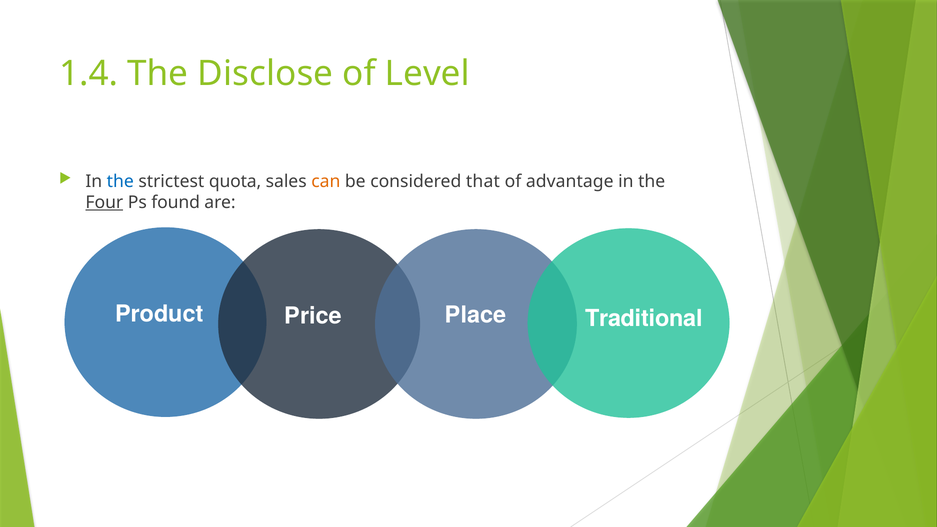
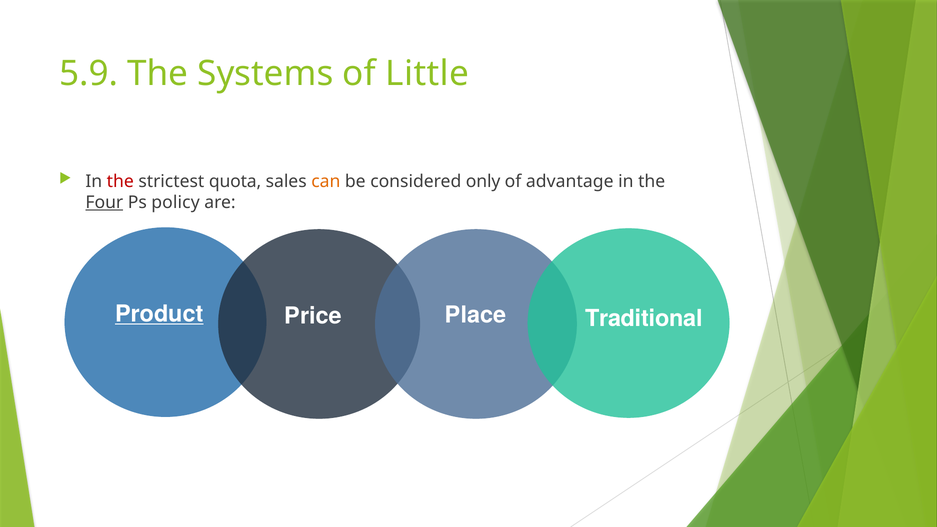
1.4: 1.4 -> 5.9
Disclose: Disclose -> Systems
Level: Level -> Little
the at (120, 181) colour: blue -> red
that: that -> only
found: found -> policy
Product underline: none -> present
